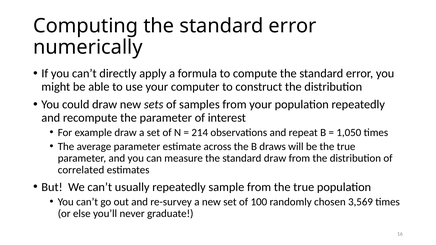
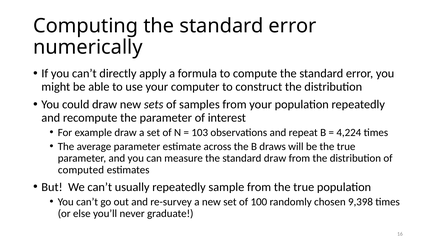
214: 214 -> 103
1,050: 1,050 -> 4,224
correlated: correlated -> computed
3,569: 3,569 -> 9,398
